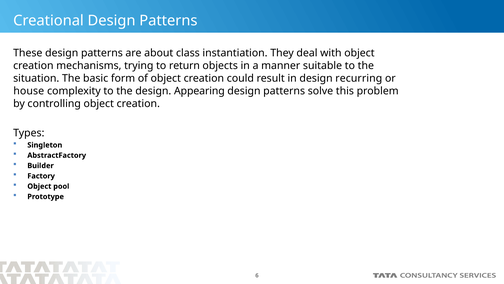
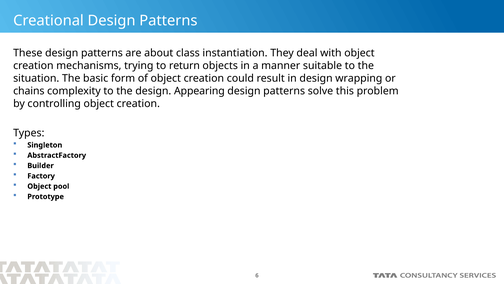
recurring: recurring -> wrapping
house: house -> chains
